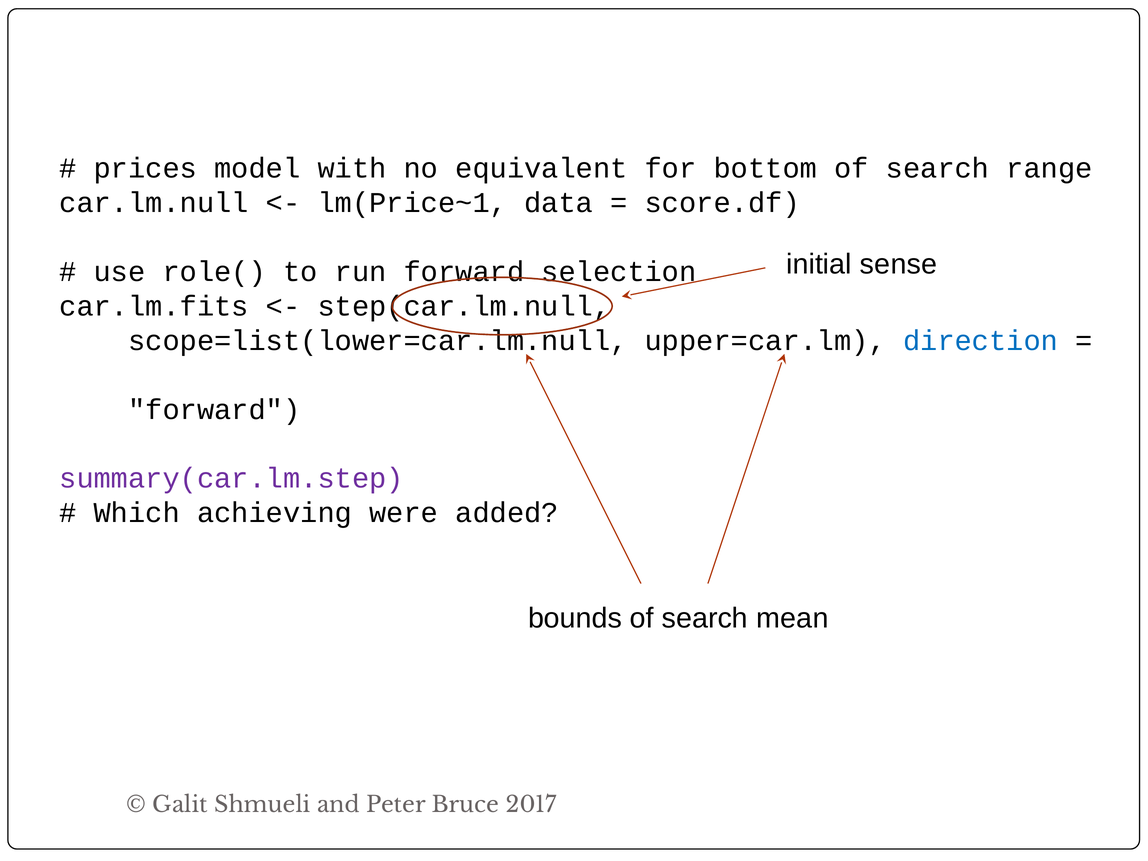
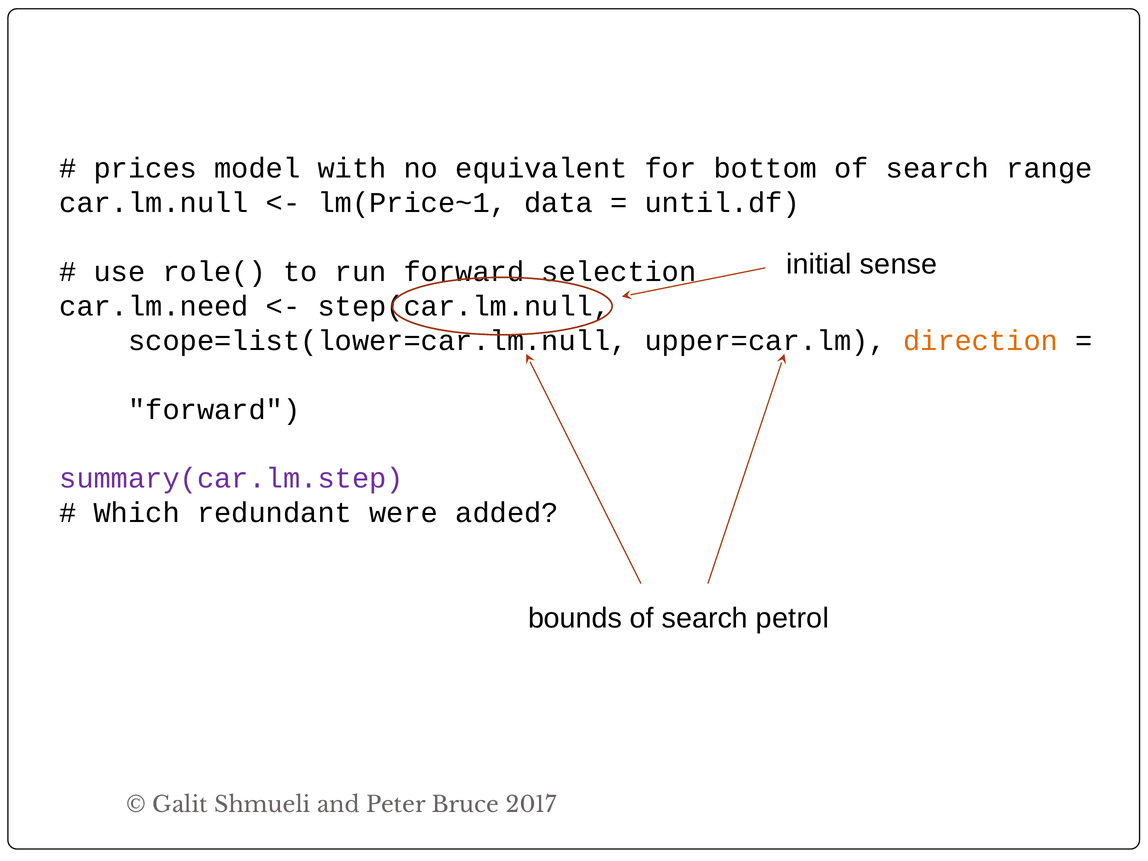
score.df: score.df -> until.df
car.lm.fits: car.lm.fits -> car.lm.need
direction colour: blue -> orange
achieving: achieving -> redundant
mean: mean -> petrol
